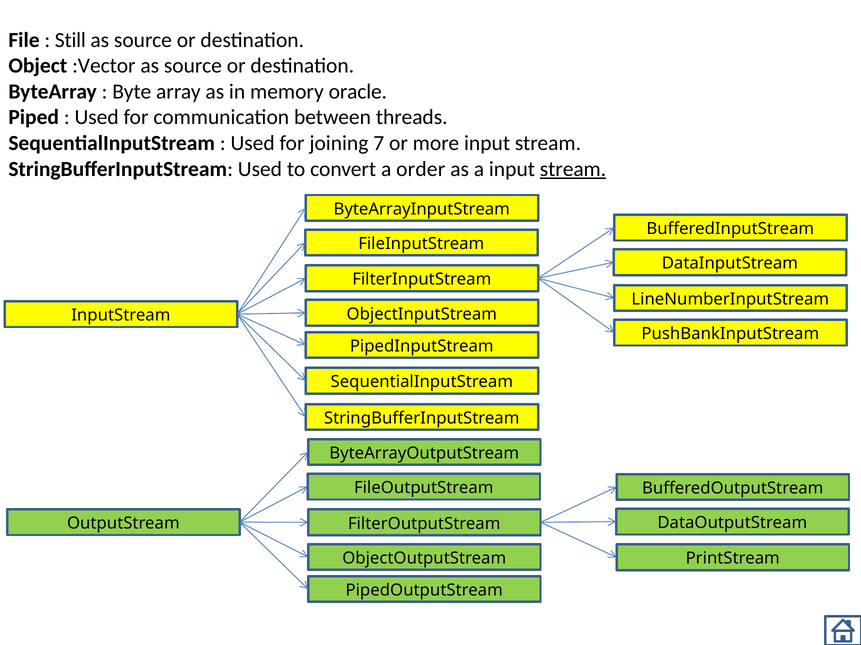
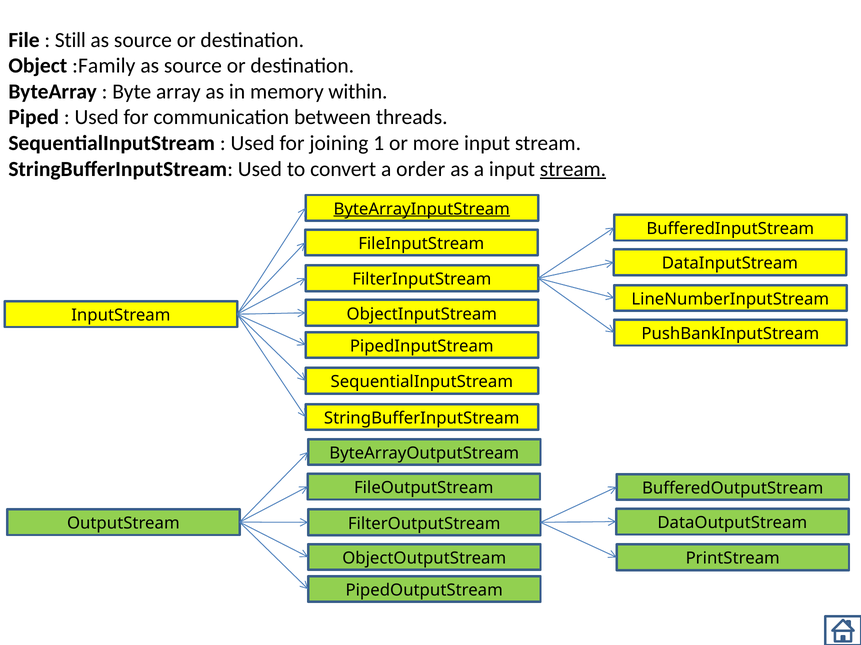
:Vector: :Vector -> :Family
oracle: oracle -> within
7: 7 -> 1
ByteArrayInputStream underline: none -> present
